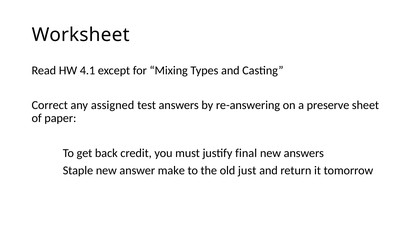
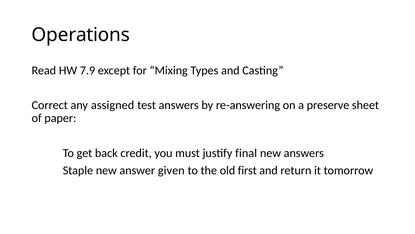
Worksheet: Worksheet -> Operations
4.1: 4.1 -> 7.9
make: make -> given
just: just -> first
